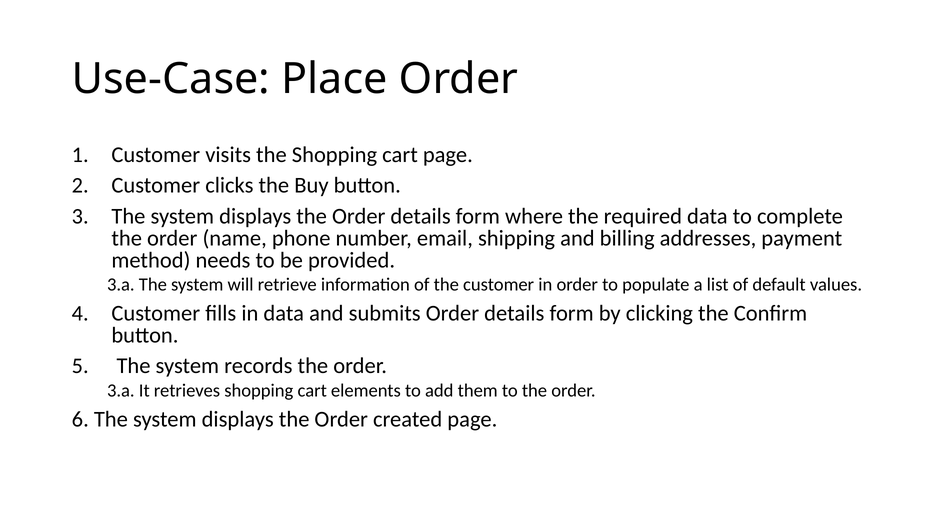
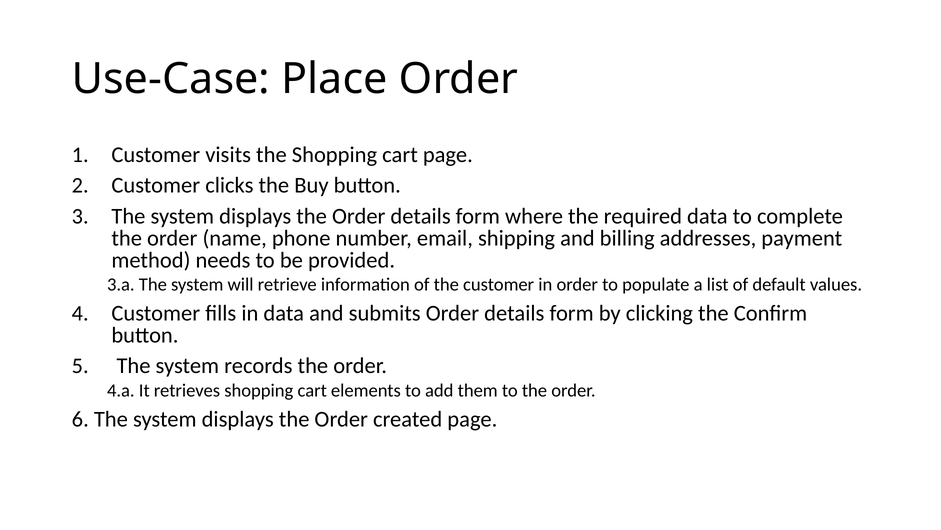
3.a at (121, 390): 3.a -> 4.a
